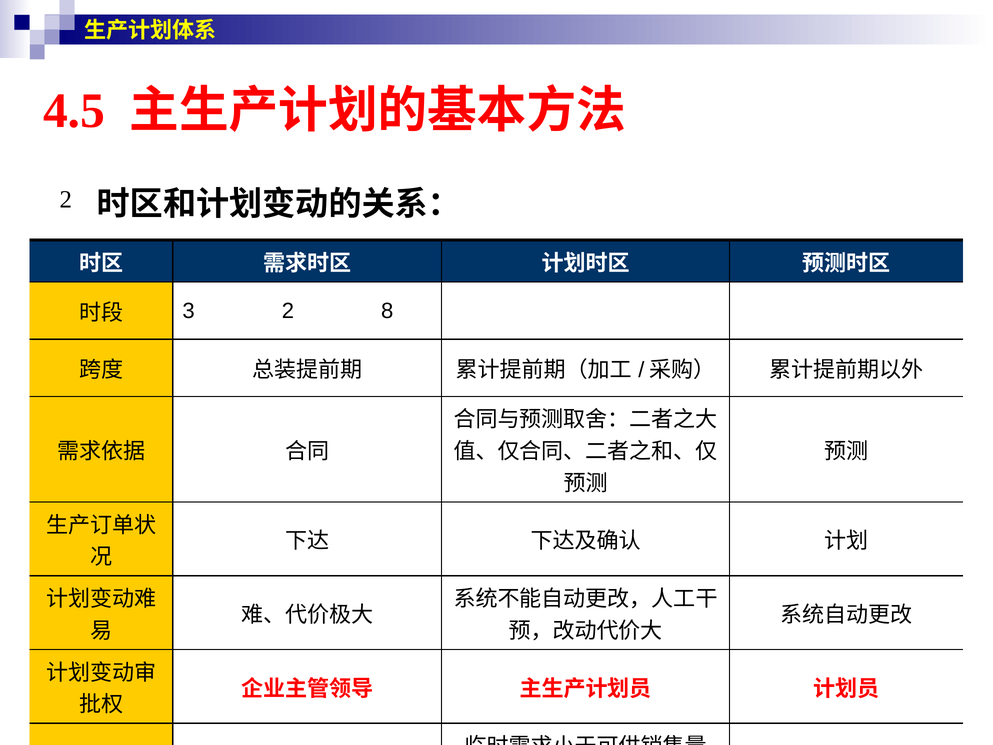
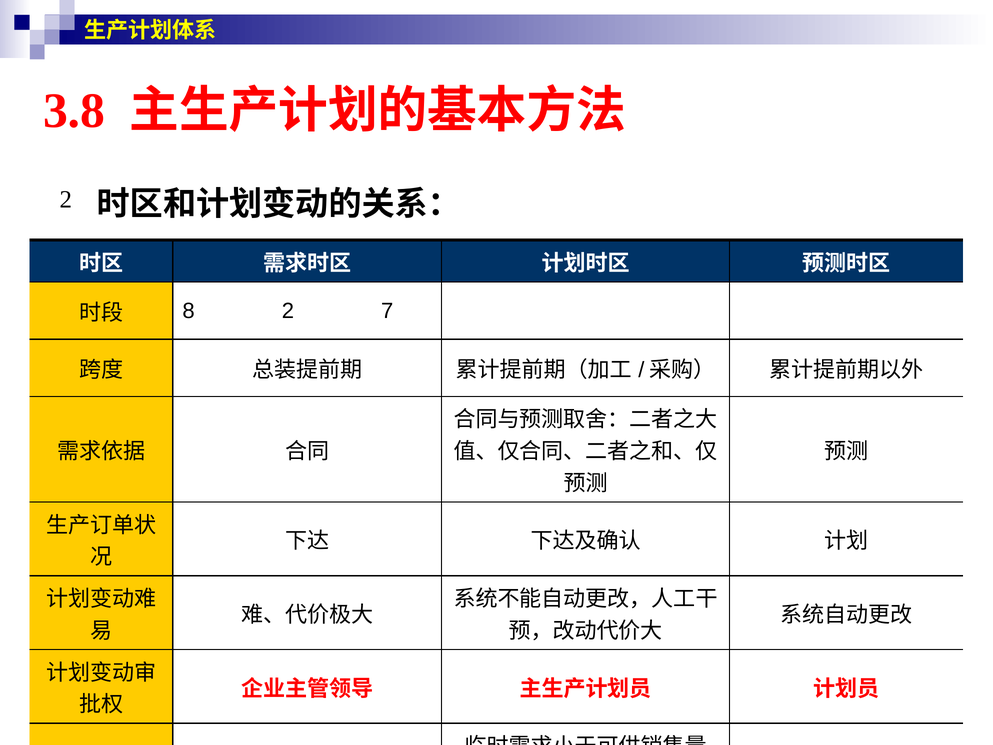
4.5: 4.5 -> 3.8
3: 3 -> 8
8: 8 -> 7
